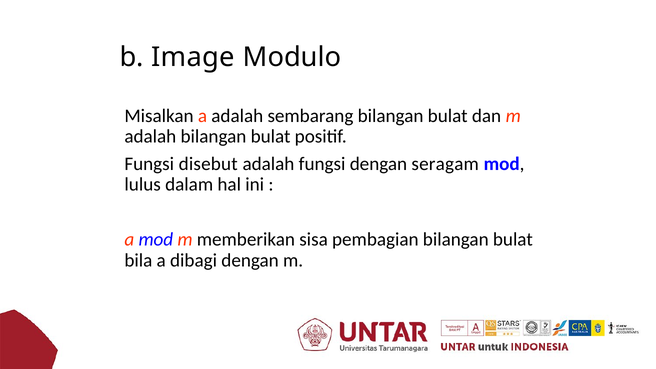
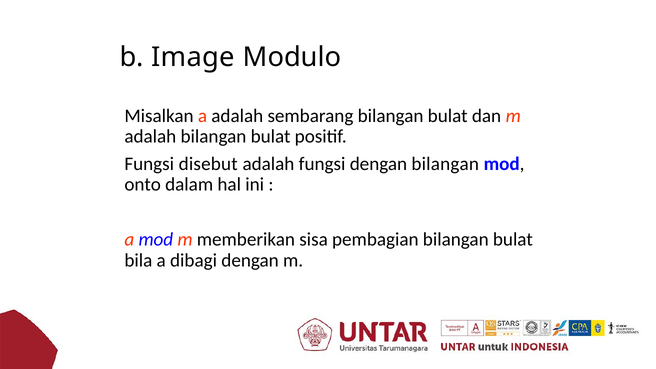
dengan seragam: seragam -> bilangan
lulus: lulus -> onto
